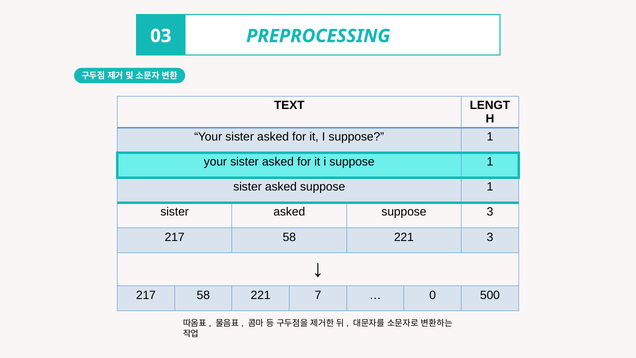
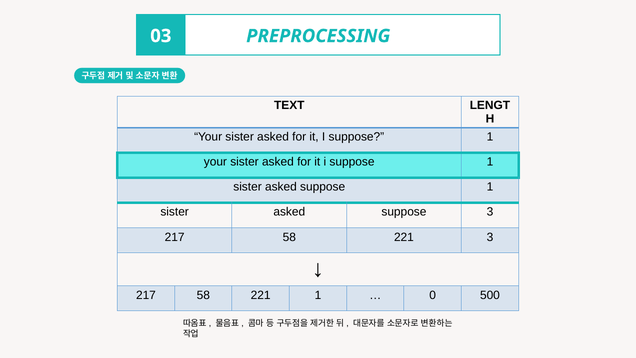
221 7: 7 -> 1
